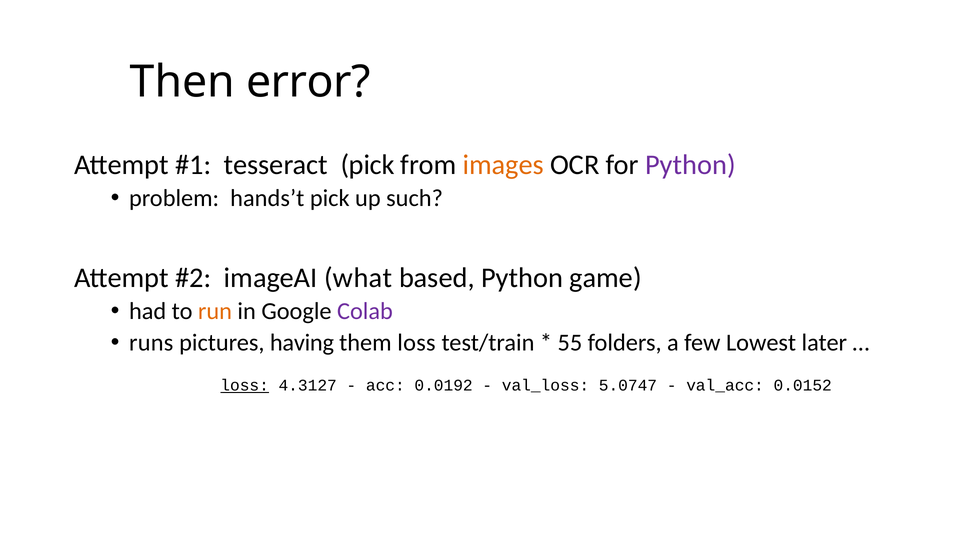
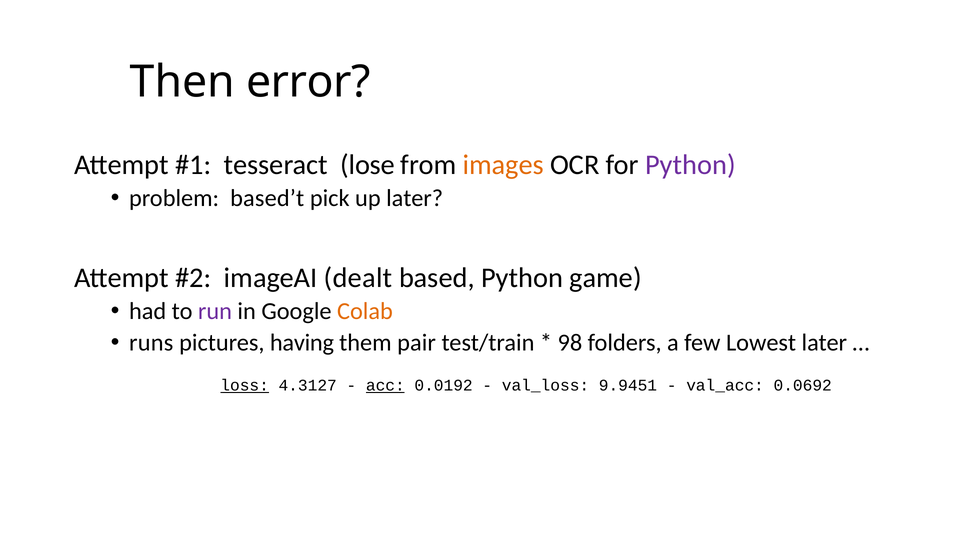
tesseract pick: pick -> lose
hands’t: hands’t -> based’t
up such: such -> later
what: what -> dealt
run colour: orange -> purple
Colab colour: purple -> orange
them loss: loss -> pair
55: 55 -> 98
acc underline: none -> present
5.0747: 5.0747 -> 9.9451
0.0152: 0.0152 -> 0.0692
